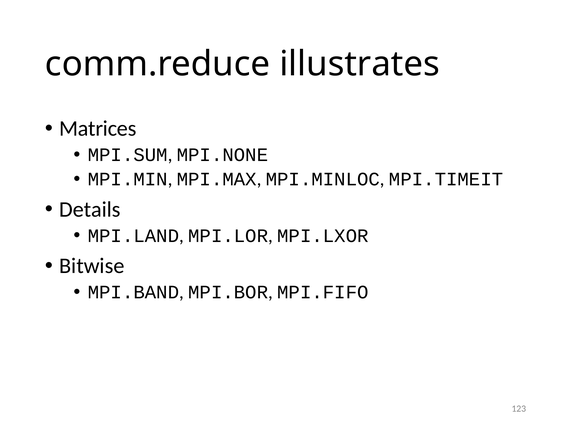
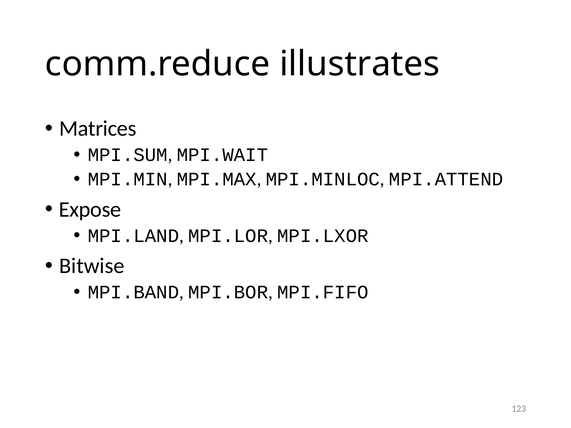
MPI.NONE: MPI.NONE -> MPI.WAIT
MPI.TIMEIT: MPI.TIMEIT -> MPI.ATTEND
Details: Details -> Expose
